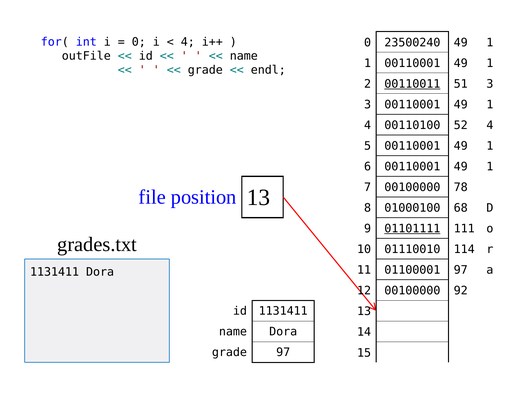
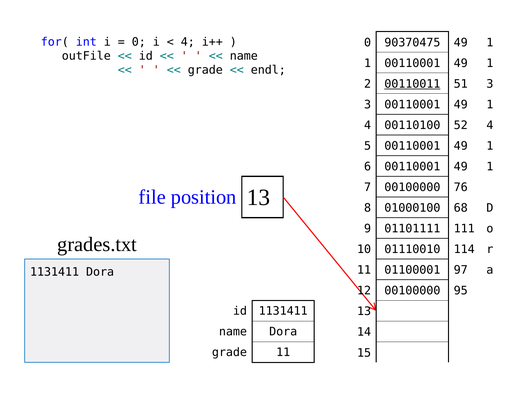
23500240: 23500240 -> 90370475
78: 78 -> 76
01101111 underline: present -> none
92: 92 -> 95
grade 97: 97 -> 11
